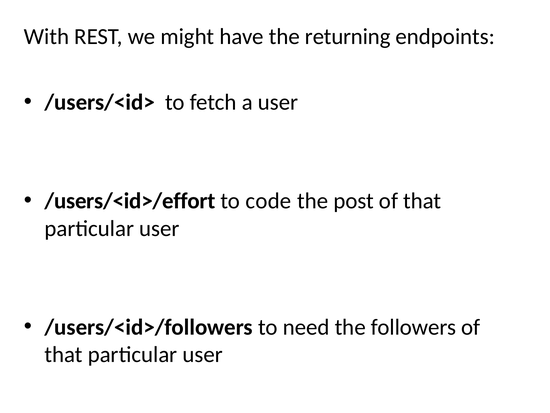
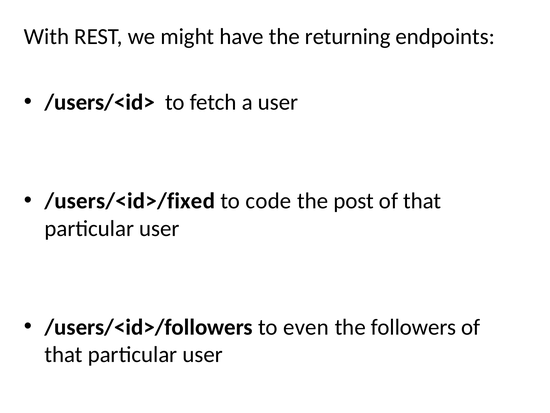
/users/<id>/effort: /users/<id>/effort -> /users/<id>/fixed
need: need -> even
